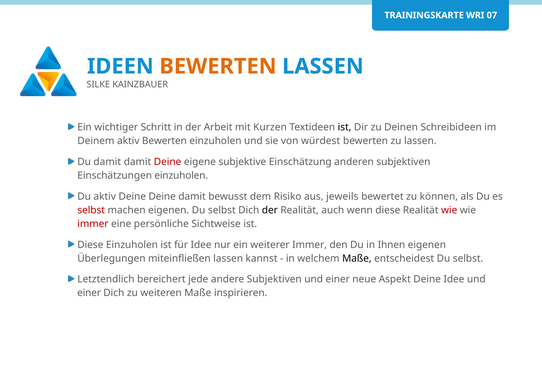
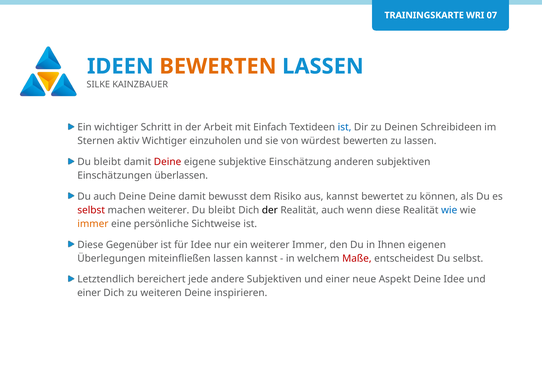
Kurzen: Kurzen -> Einfach
ist at (345, 127) colour: black -> blue
Deinem: Deinem -> Sternen
aktiv Bewerten: Bewerten -> Wichtiger
damit at (107, 162): damit -> bleibt
Einschätzungen einzuholen: einzuholen -> überlassen
Du aktiv: aktiv -> auch
aus jeweils: jeweils -> kannst
machen eigenen: eigenen -> weiterer
selbst at (222, 210): selbst -> bleibt
wie at (449, 210) colour: red -> blue
immer at (93, 224) colour: red -> orange
Diese Einzuholen: Einzuholen -> Gegenüber
Maße at (357, 258) colour: black -> red
weiteren Maße: Maße -> Deine
